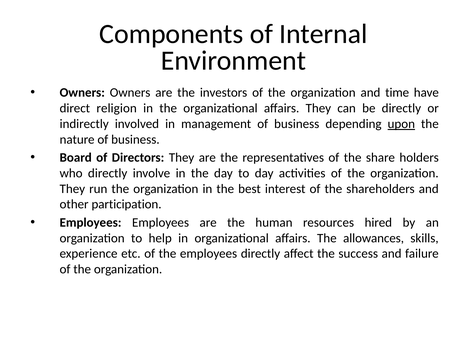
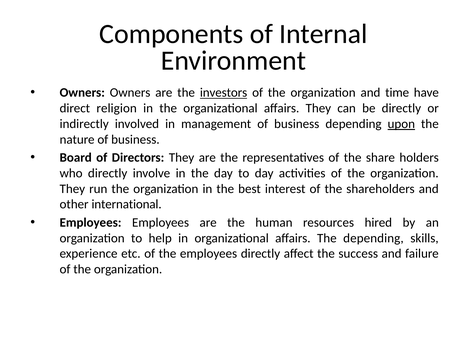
investors underline: none -> present
participation: participation -> international
The allowances: allowances -> depending
